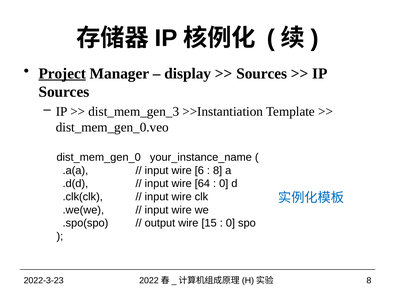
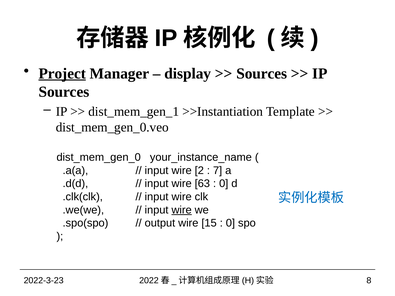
dist_mem_gen_3: dist_mem_gen_3 -> dist_mem_gen_1
6: 6 -> 2
8 at (218, 171): 8 -> 7
64: 64 -> 63
wire at (182, 210) underline: none -> present
